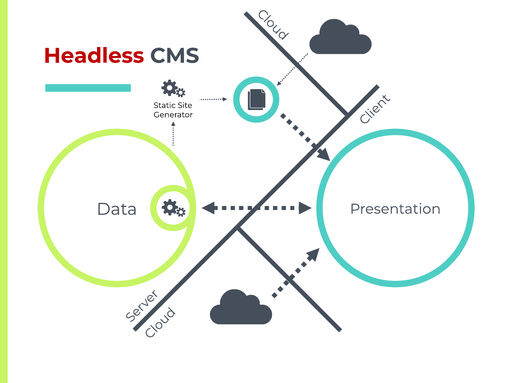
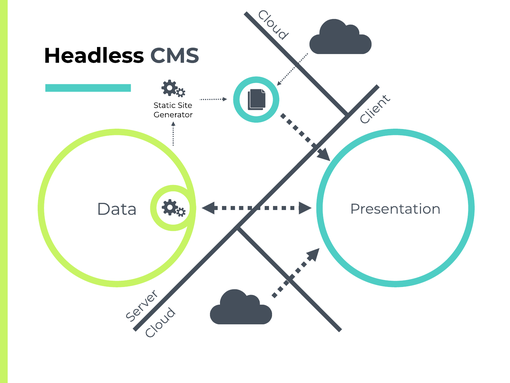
Headless colour: red -> black
